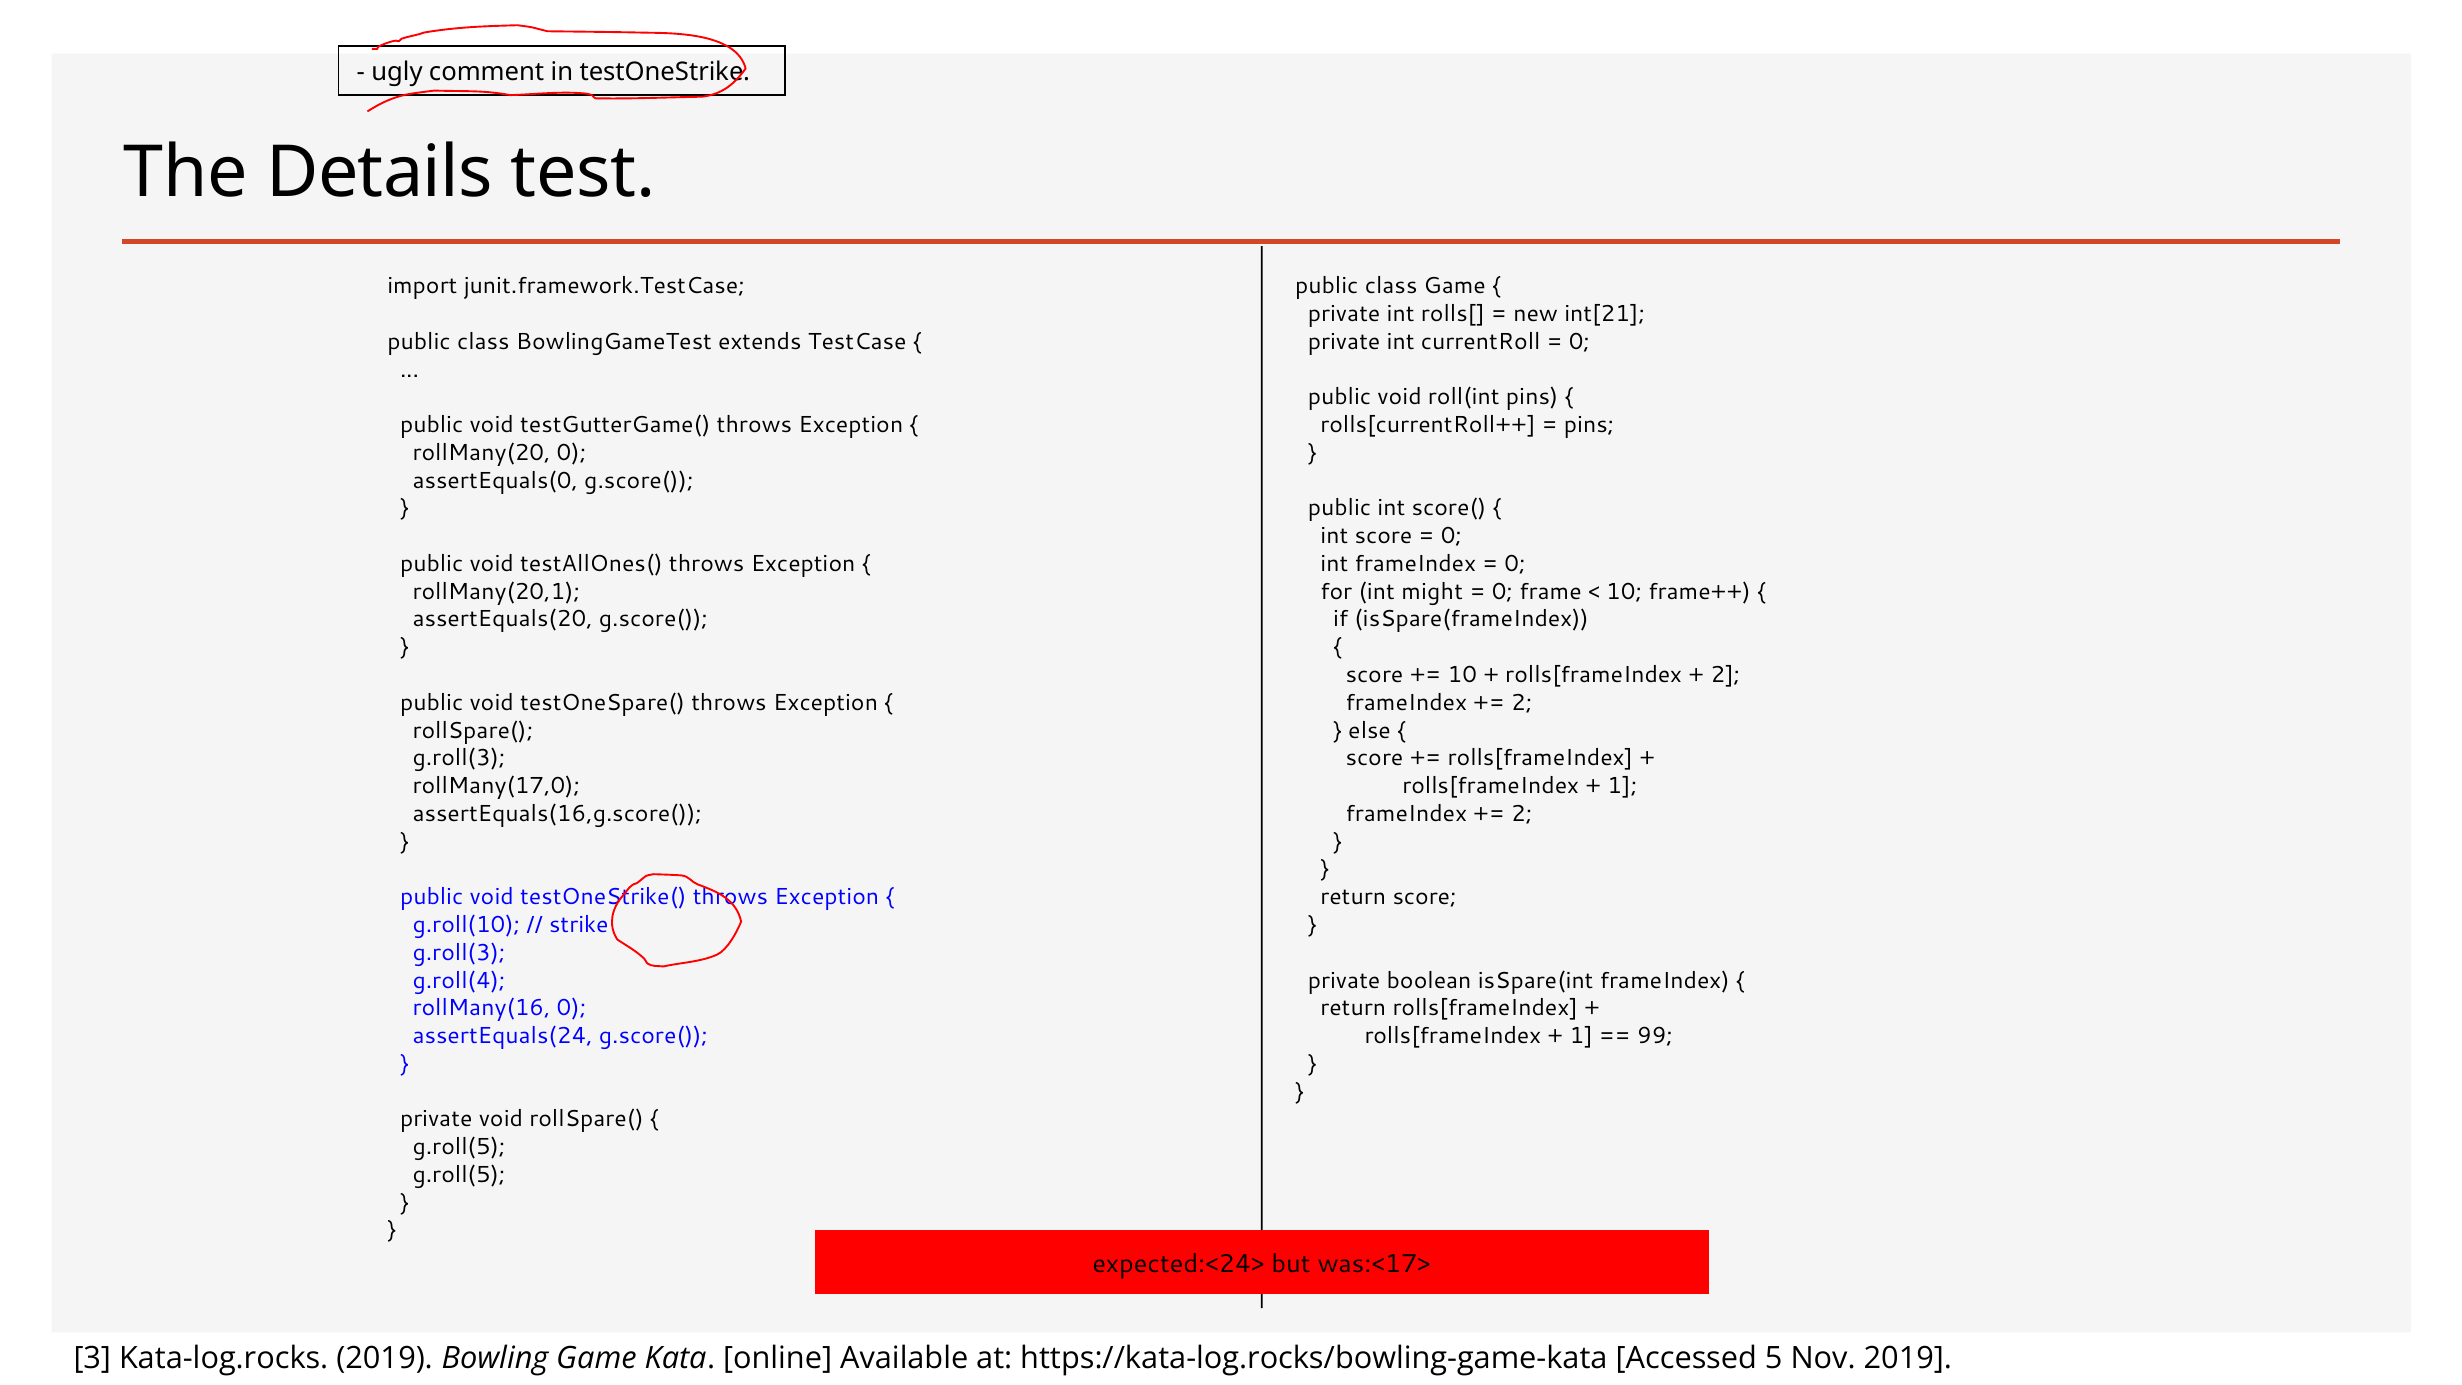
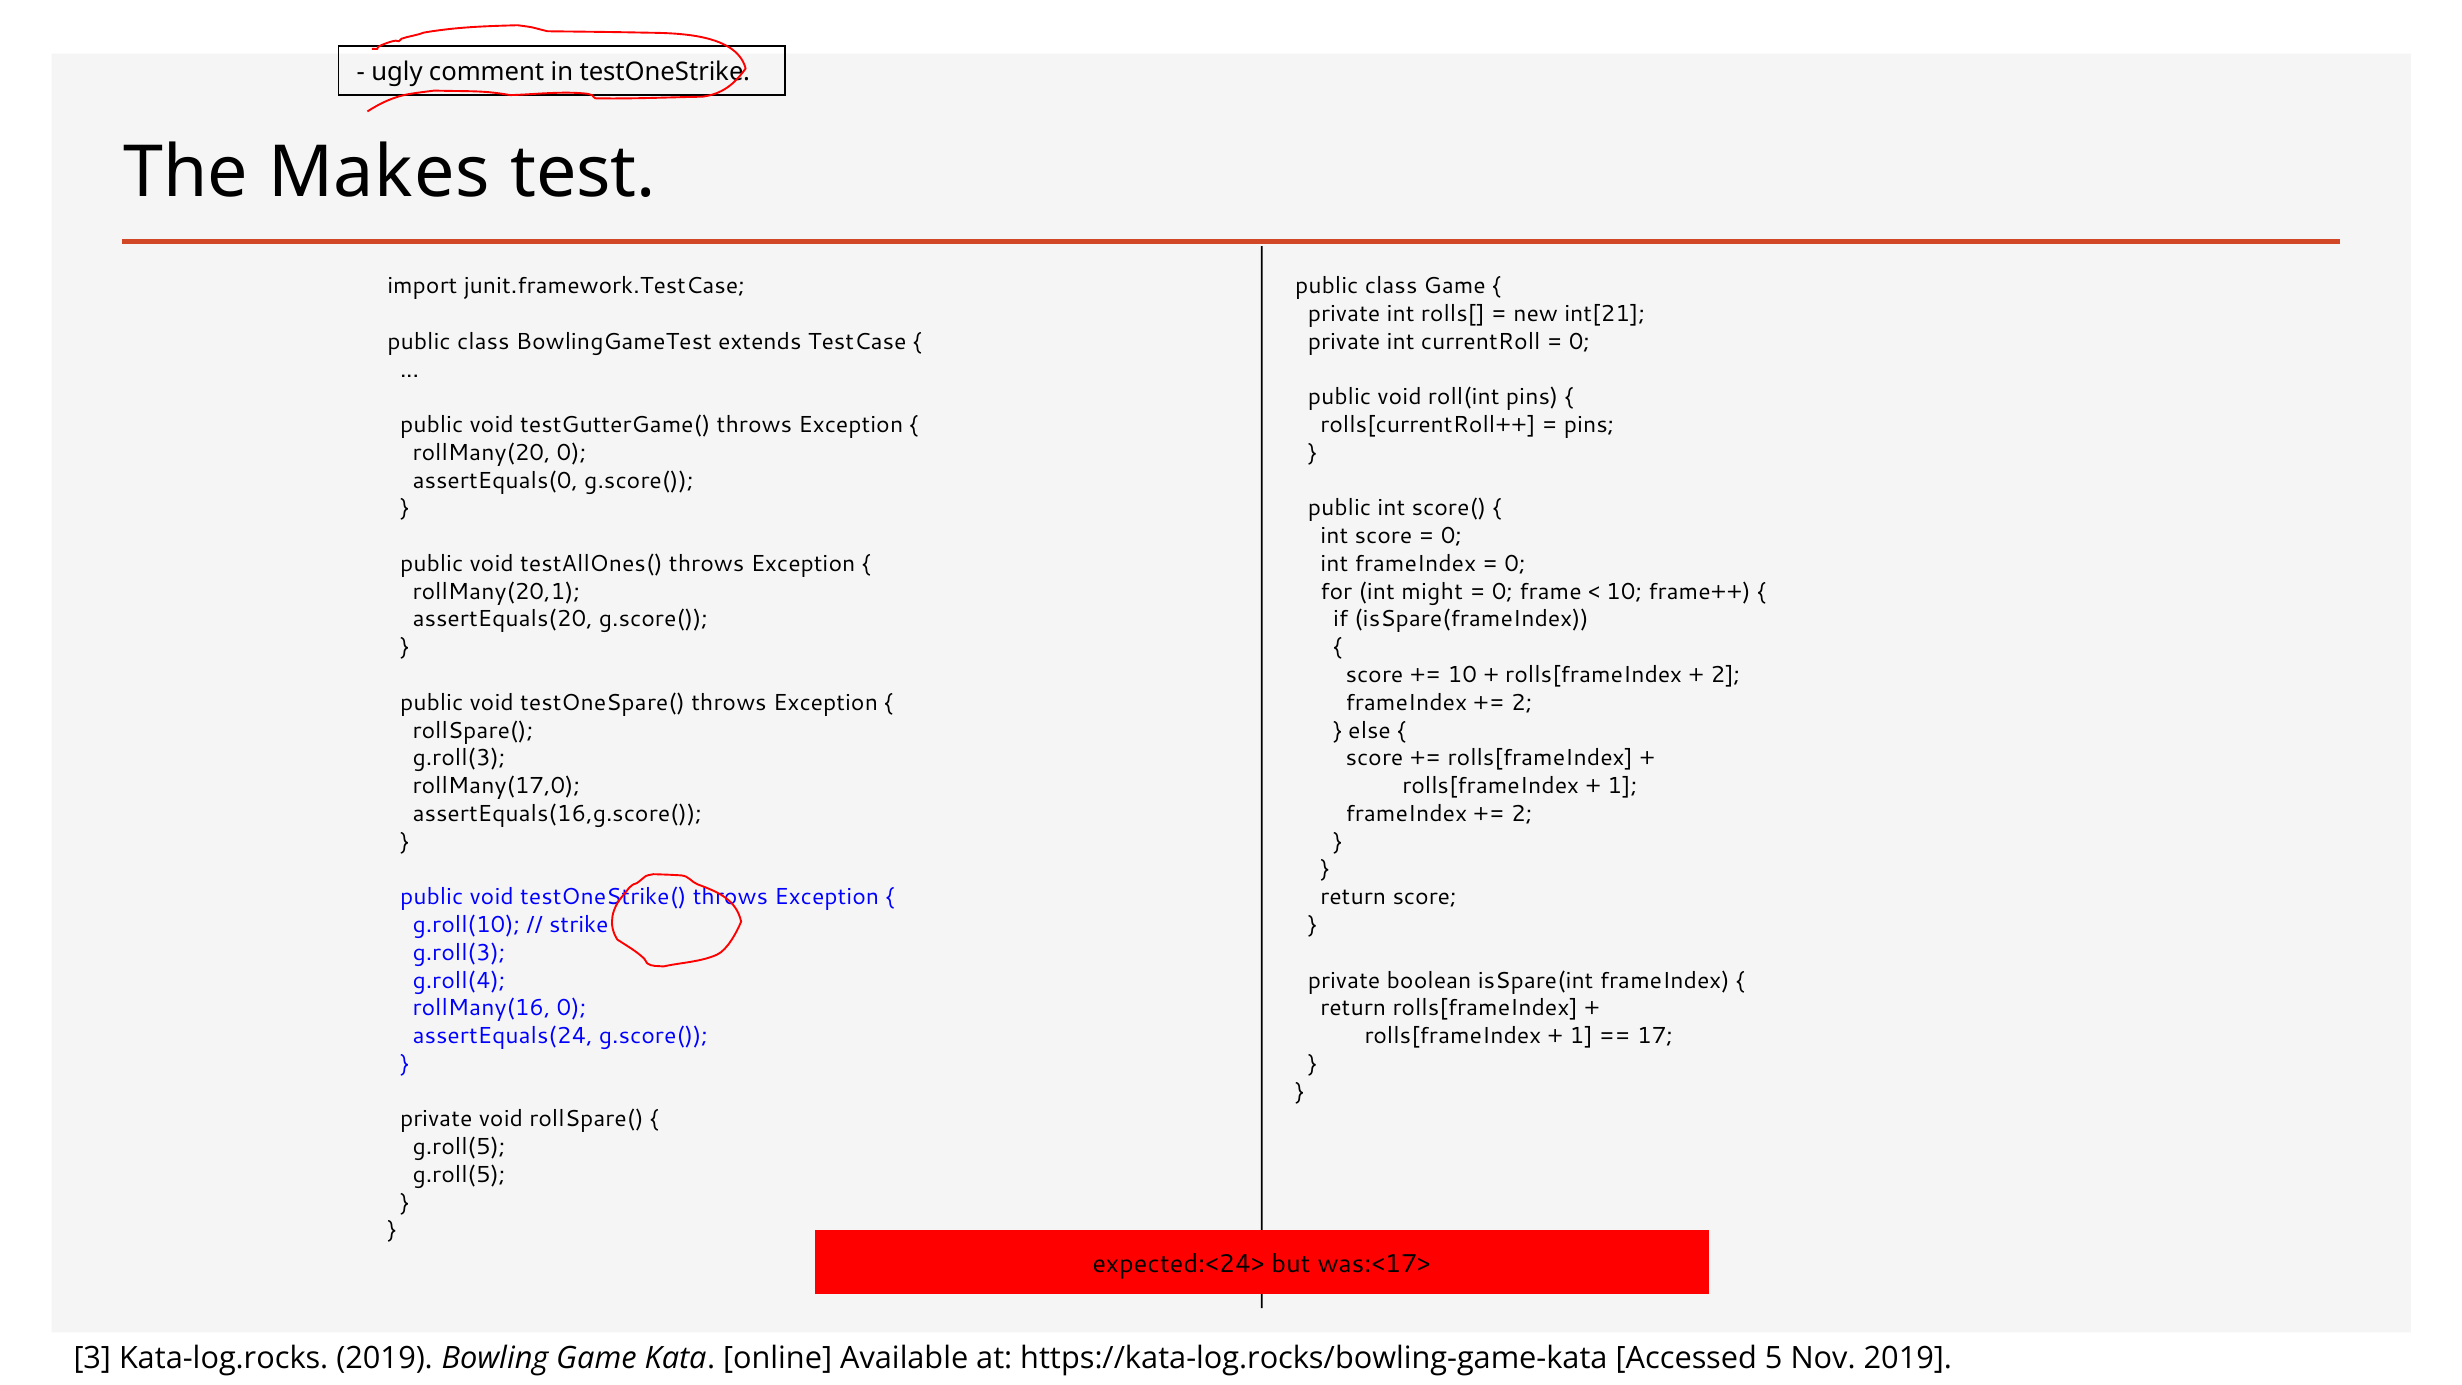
Details: Details -> Makes
99: 99 -> 17
